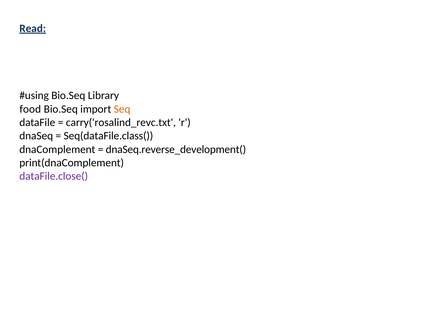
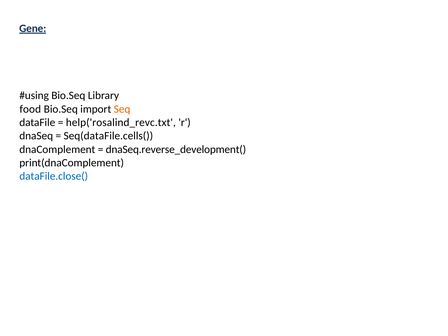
Read: Read -> Gene
carry('rosalind_revc.txt: carry('rosalind_revc.txt -> help('rosalind_revc.txt
Seq(dataFile.class(: Seq(dataFile.class( -> Seq(dataFile.cells(
dataFile.close( colour: purple -> blue
